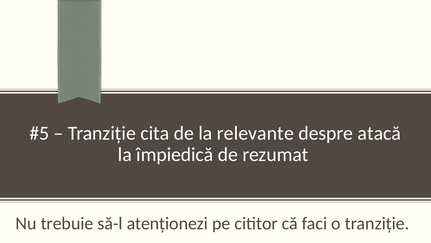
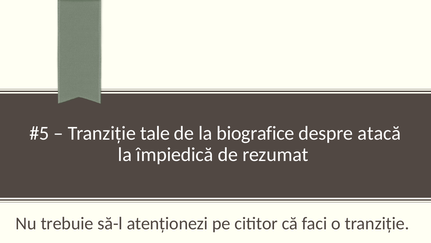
cita: cita -> tale
relevante: relevante -> biografice
